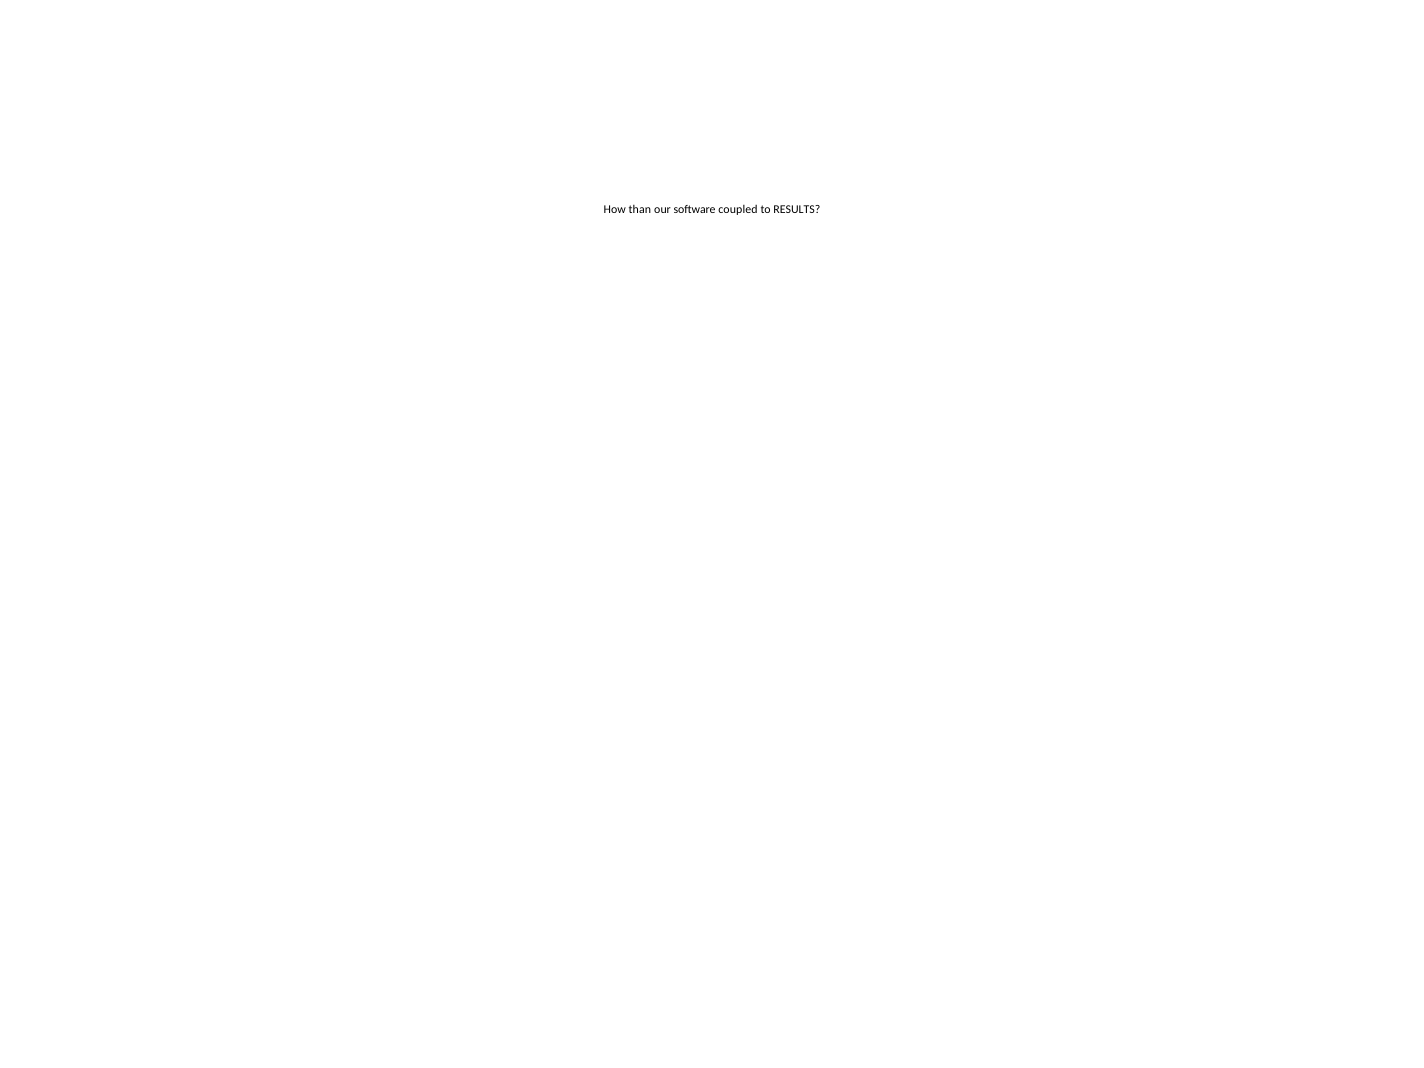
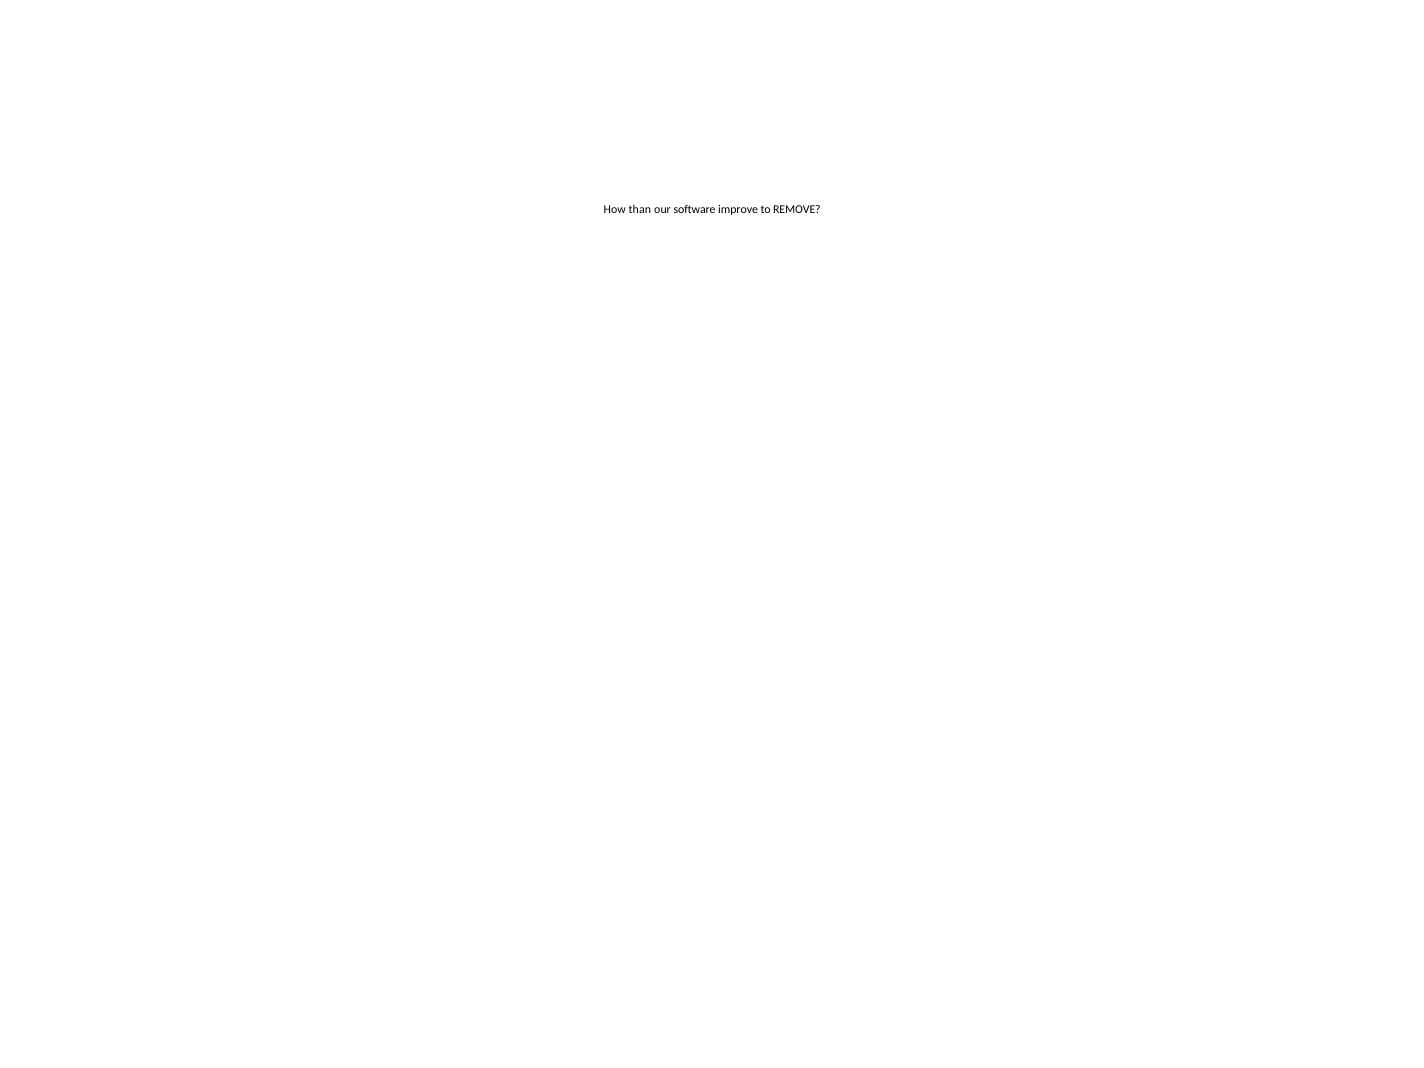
coupled: coupled -> improve
RESULTS: RESULTS -> REMOVE
